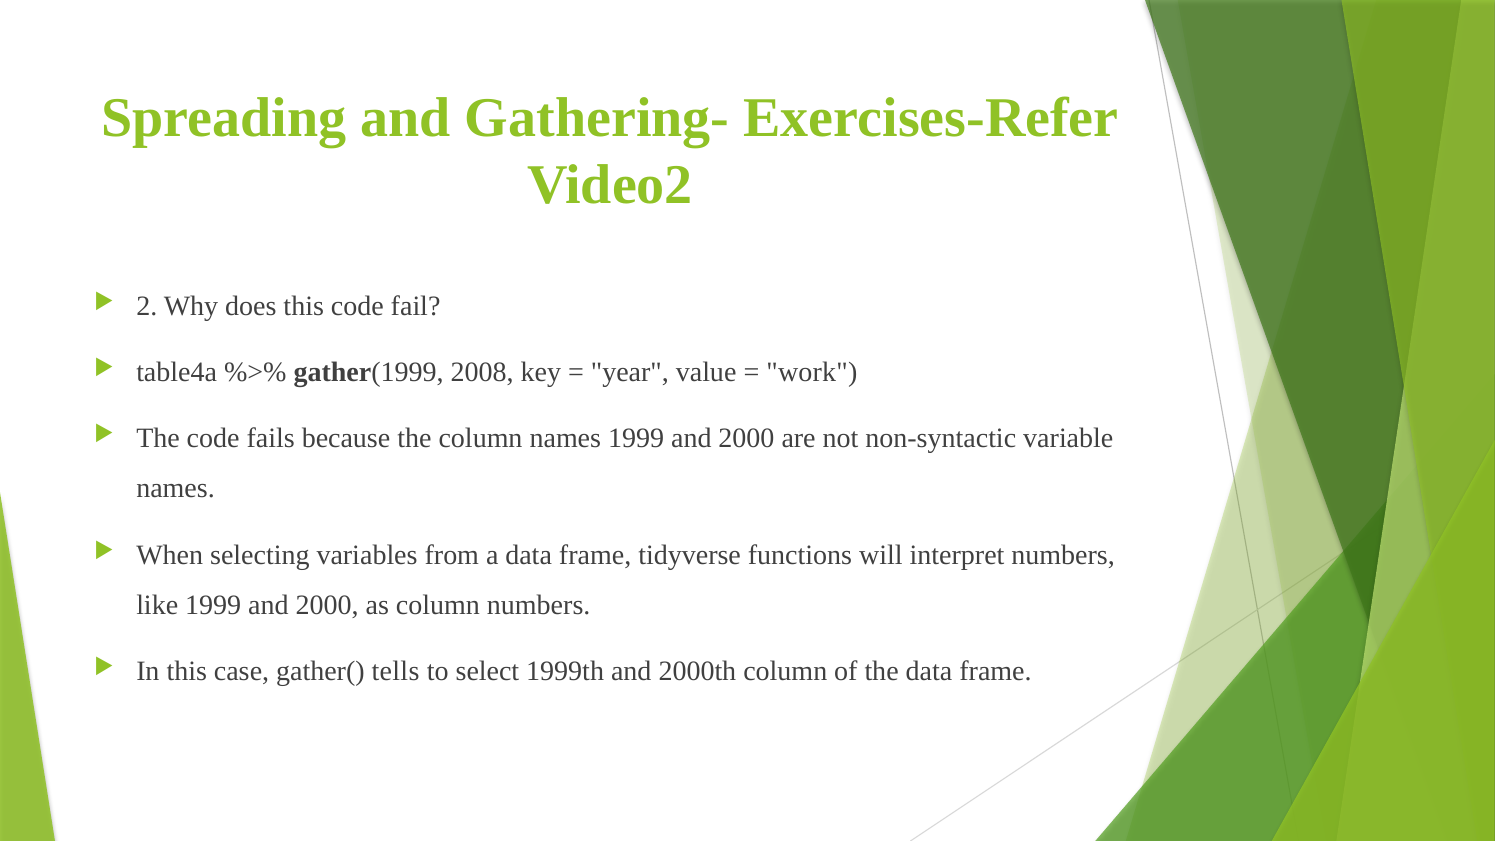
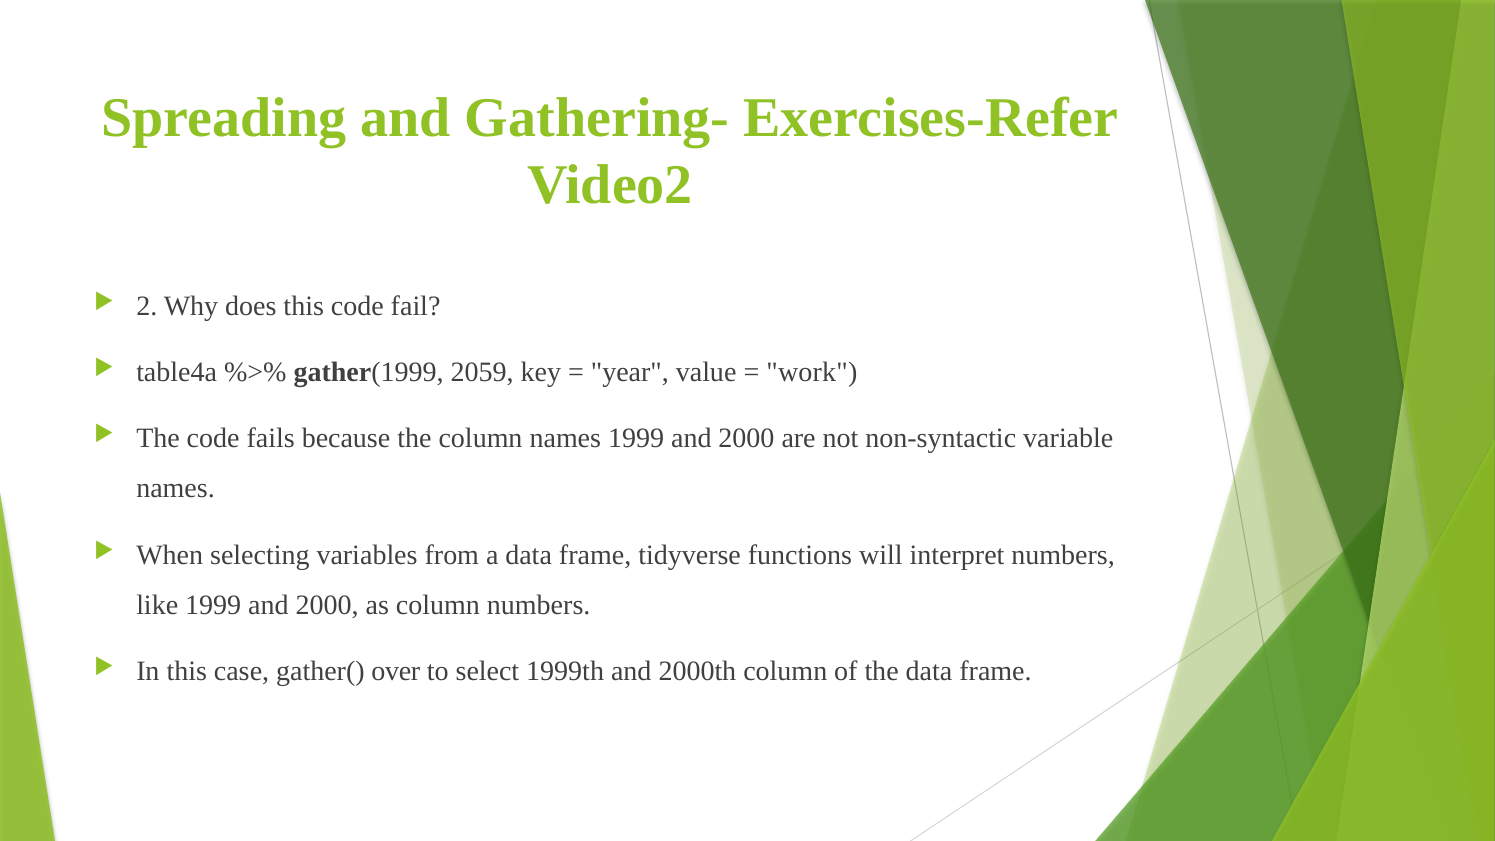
2008: 2008 -> 2059
tells: tells -> over
